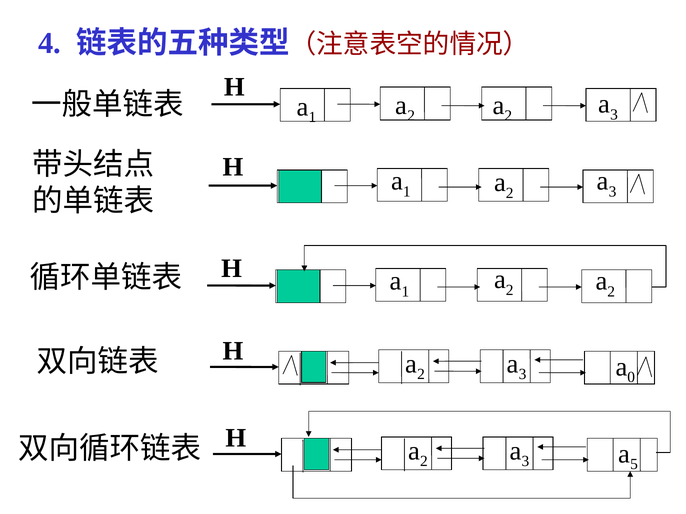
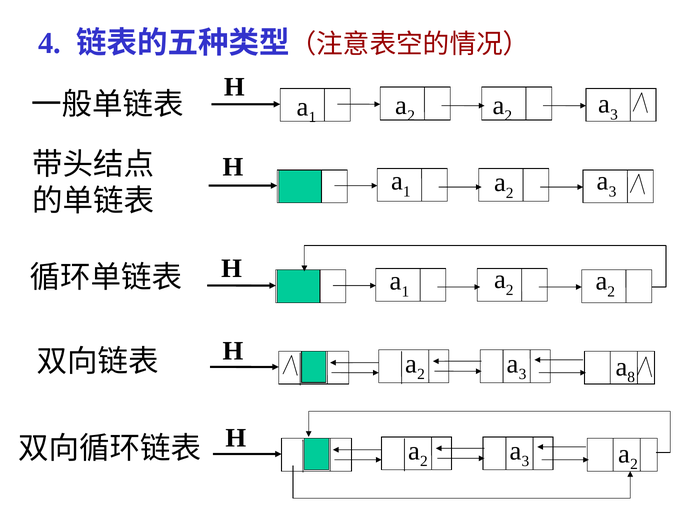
0: 0 -> 8
5 at (634, 465): 5 -> 2
